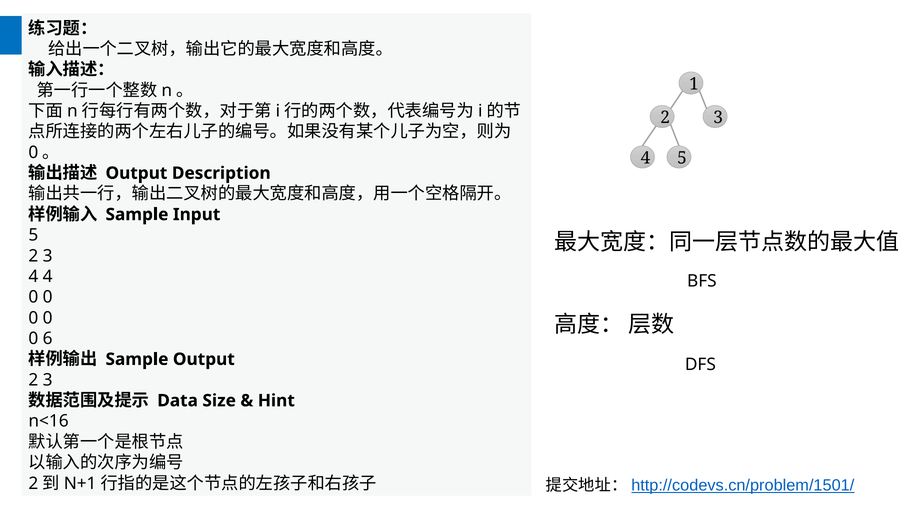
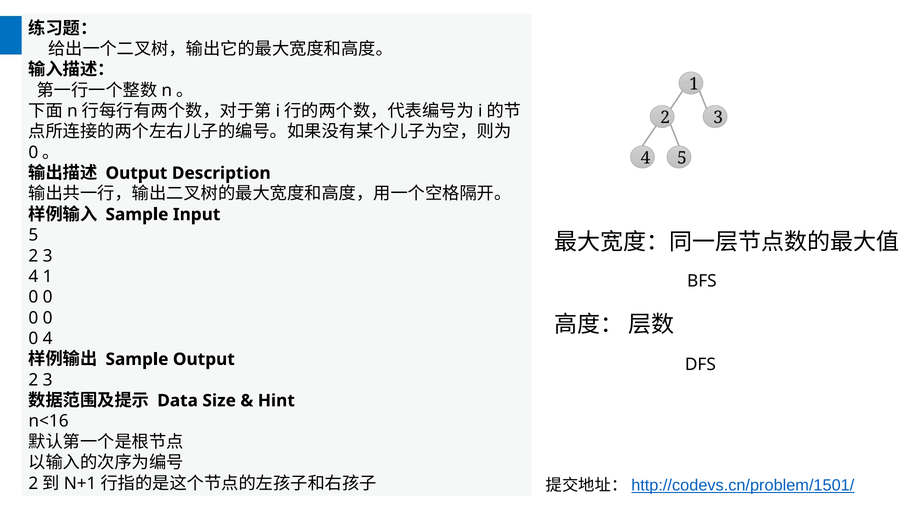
4 4: 4 -> 1
0 6: 6 -> 4
